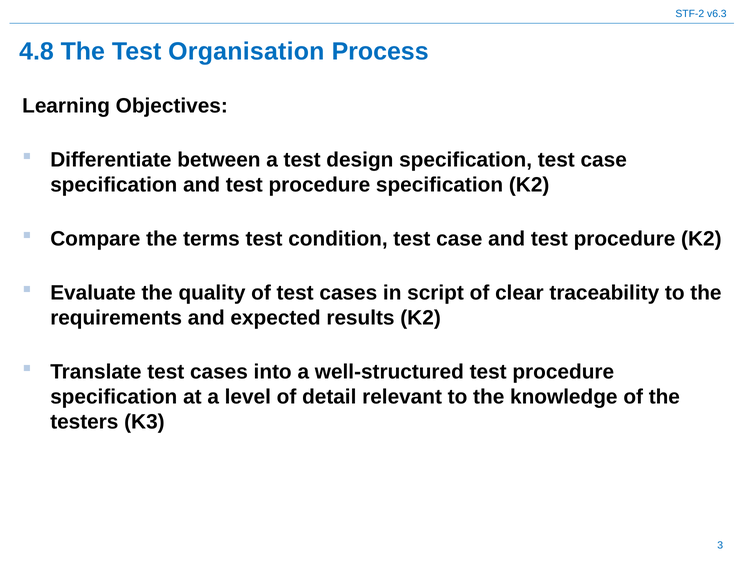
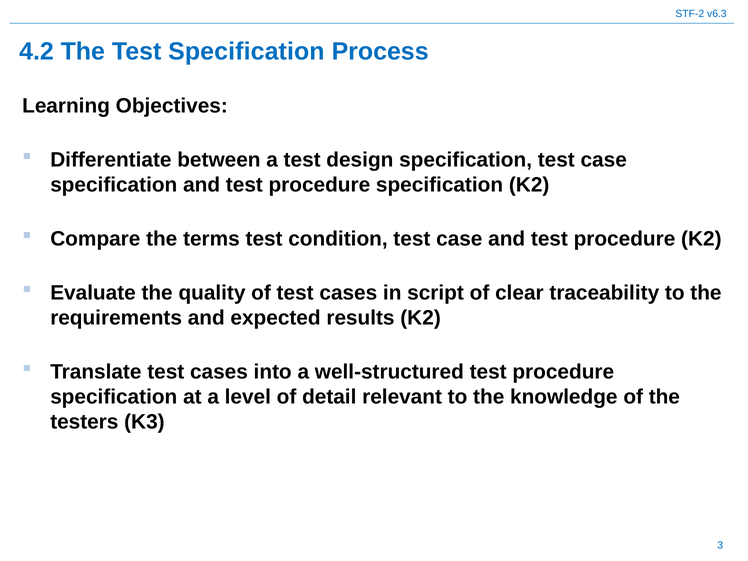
4.8: 4.8 -> 4.2
Test Organisation: Organisation -> Specification
